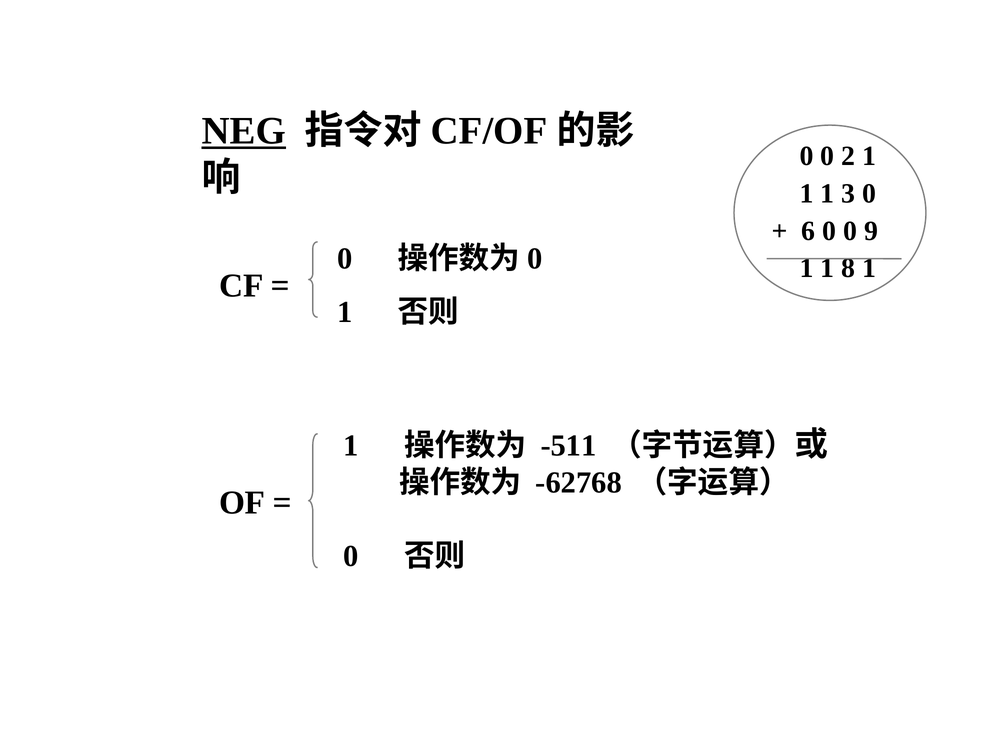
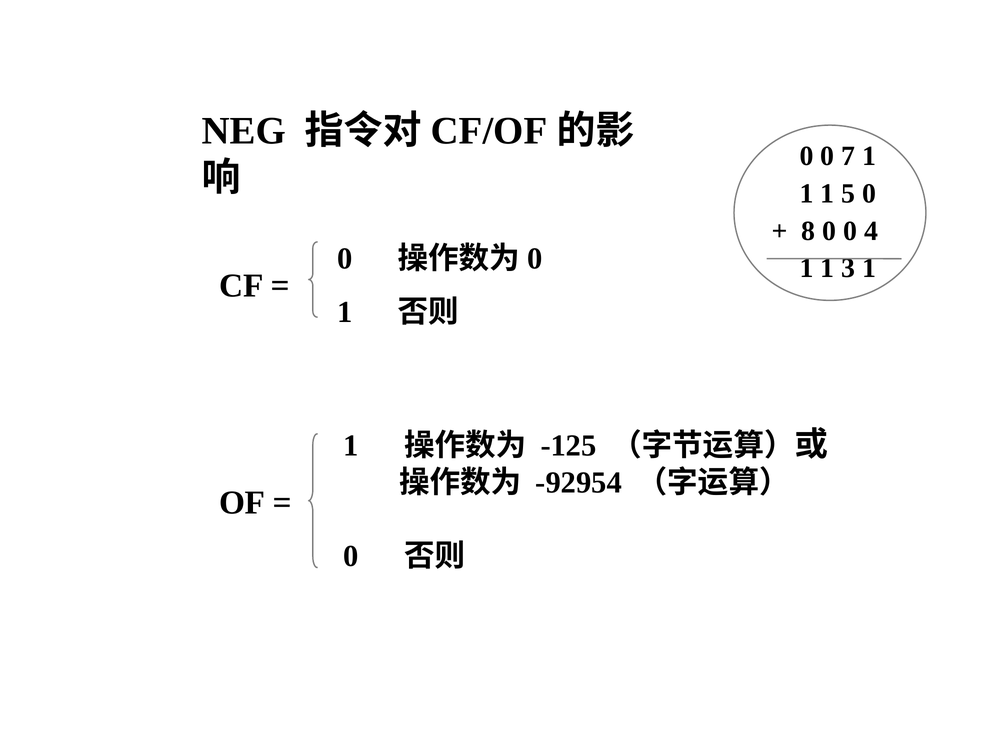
NEG underline: present -> none
2: 2 -> 7
3: 3 -> 5
6: 6 -> 8
9: 9 -> 4
8: 8 -> 3
-511: -511 -> -125
-62768: -62768 -> -92954
